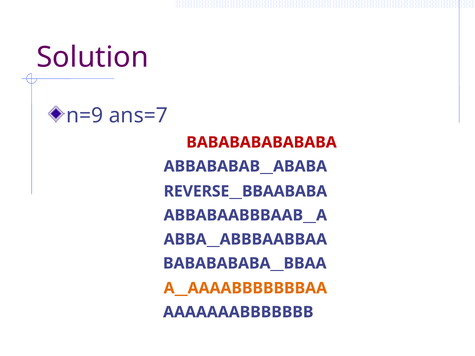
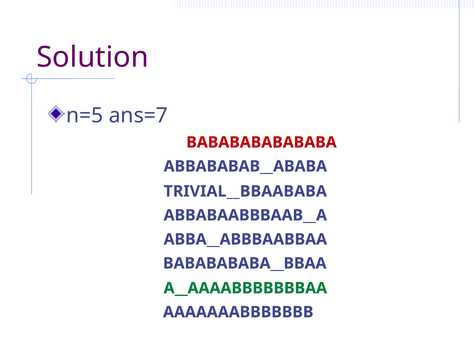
n=9: n=9 -> n=5
REVERSE__BBAABABA: REVERSE__BBAABABA -> TRIVIAL__BBAABABA
A__AAAABBBBBBBAA colour: orange -> green
